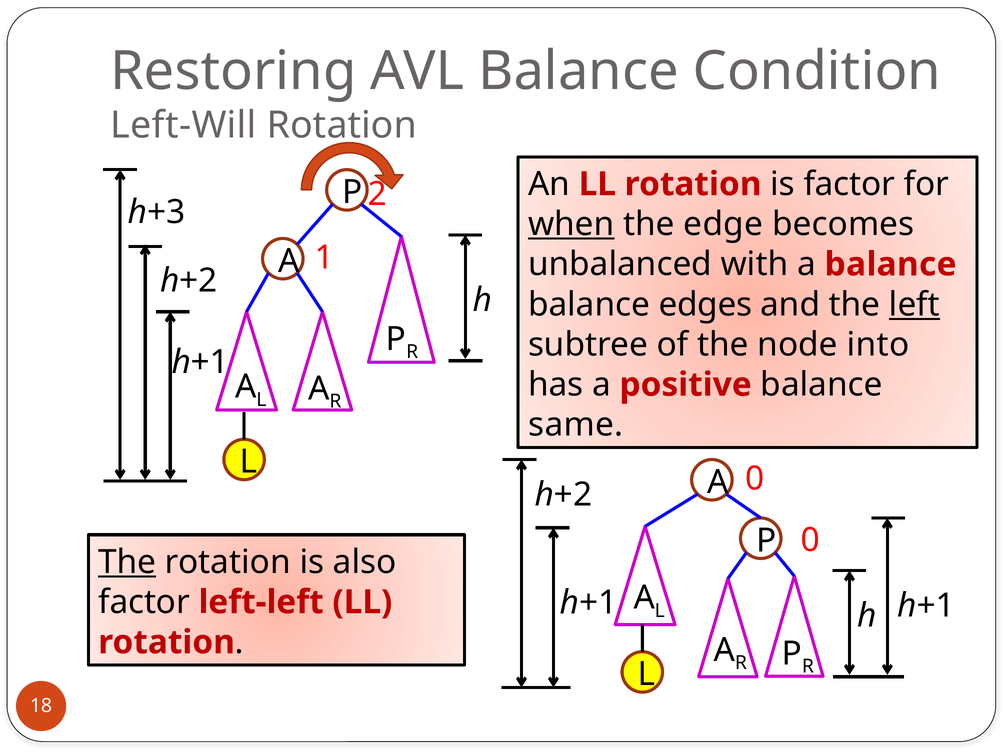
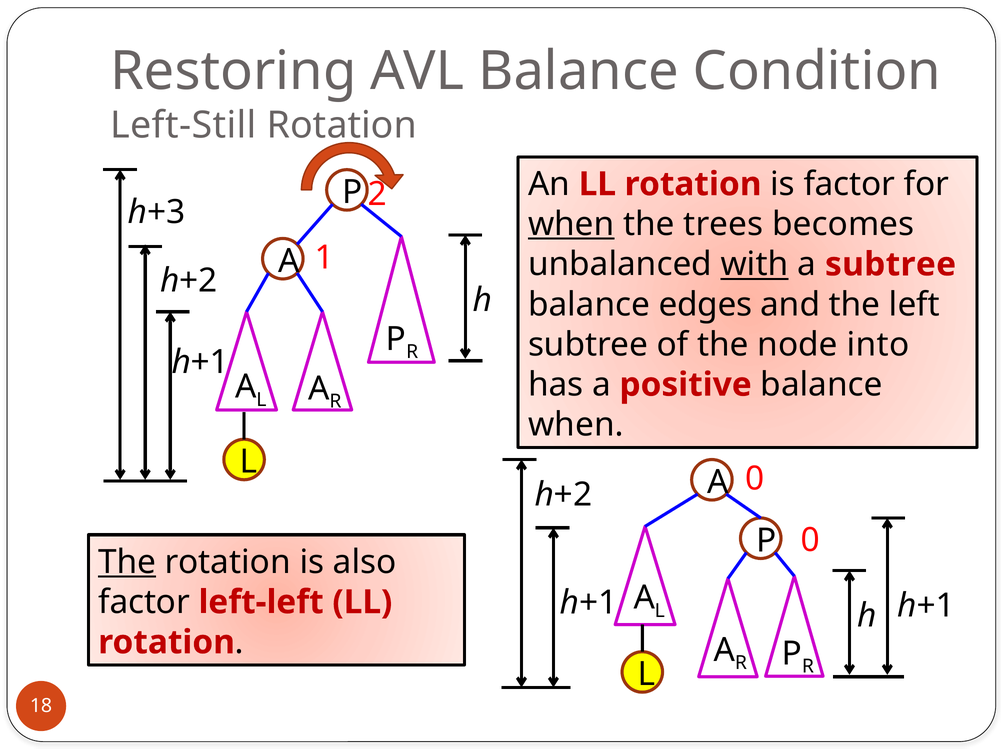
Left-Will: Left-Will -> Left-Still
edge: edge -> trees
with underline: none -> present
a balance: balance -> subtree
left underline: present -> none
same at (576, 425): same -> when
